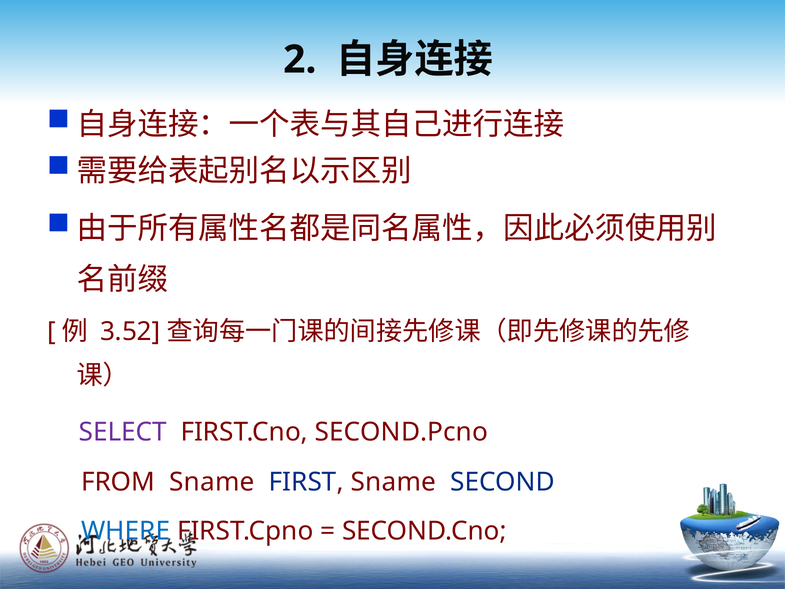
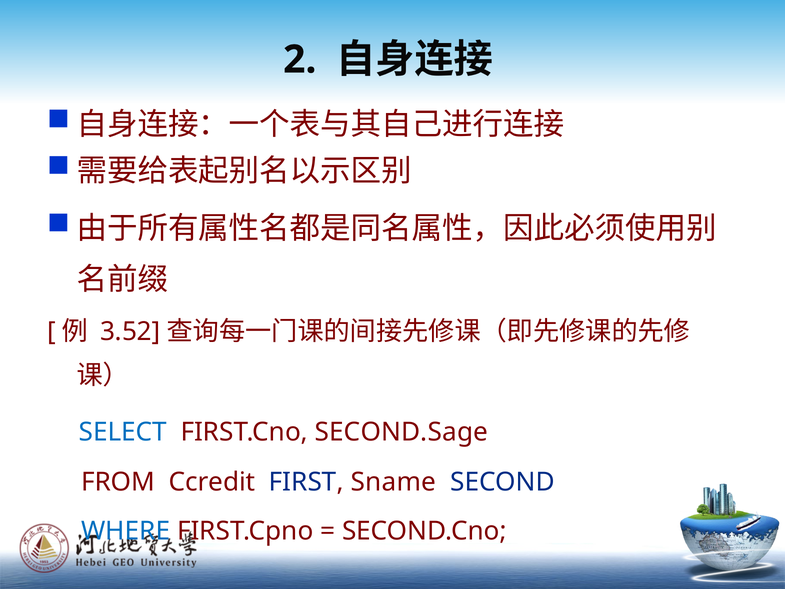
SELECT colour: purple -> blue
SECOND.Pcno: SECOND.Pcno -> SECOND.Sage
FROM Sname: Sname -> Ccredit
